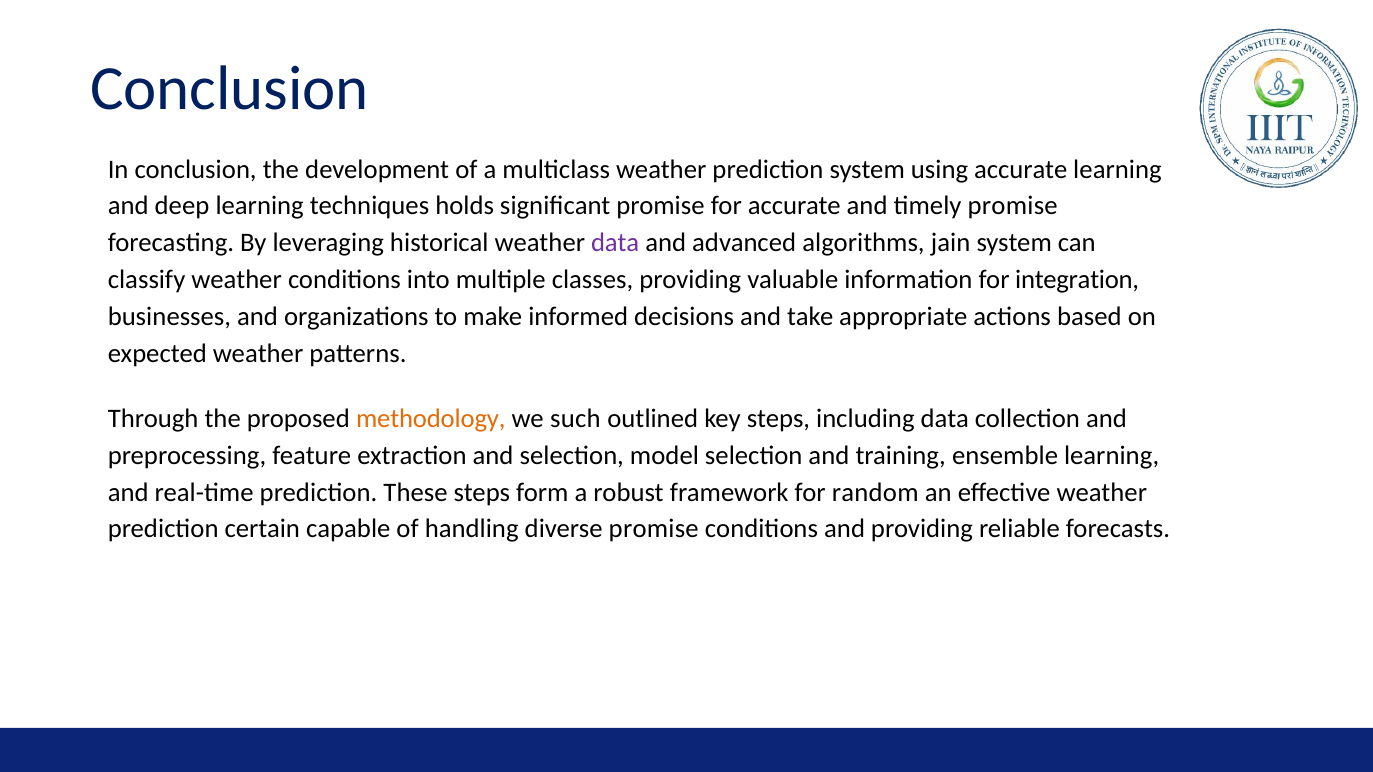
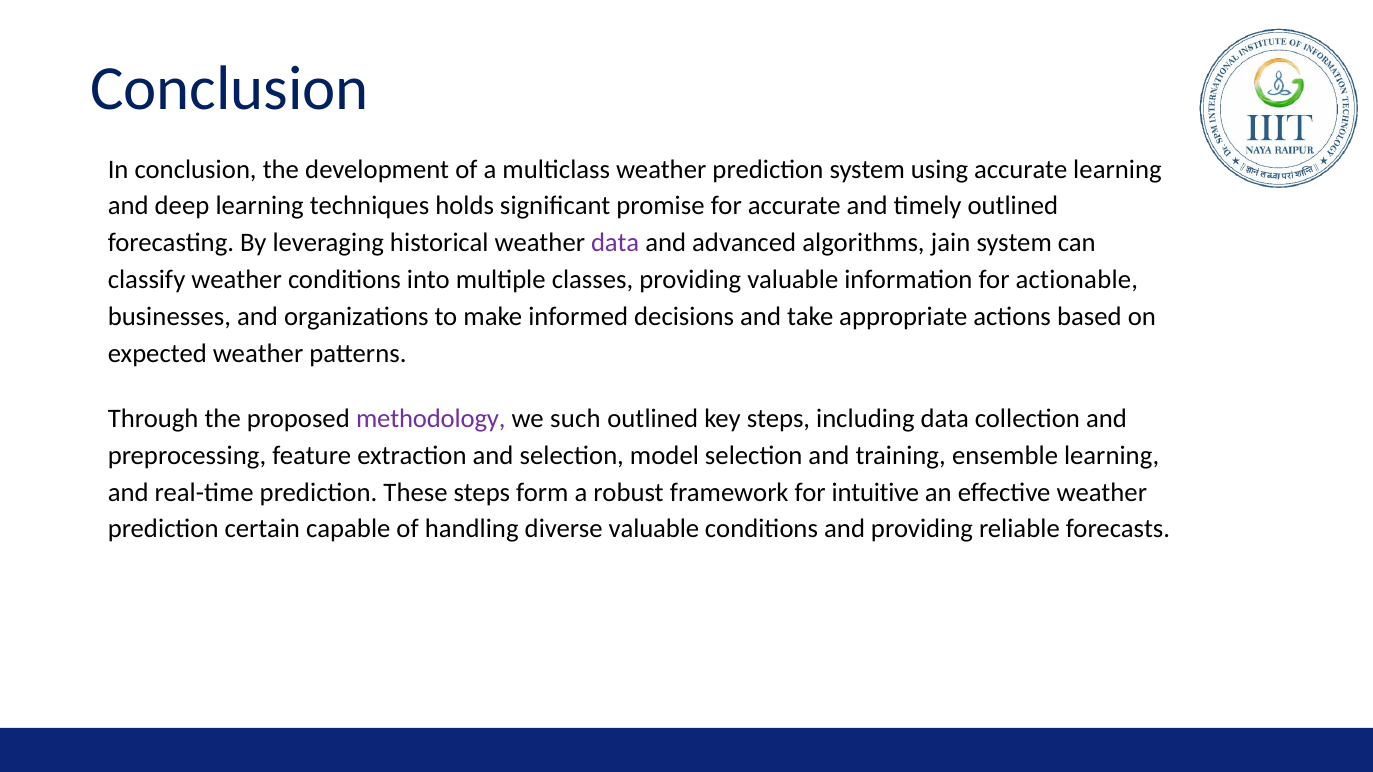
timely promise: promise -> outlined
integration: integration -> actionable
methodology colour: orange -> purple
random: random -> intuitive
diverse promise: promise -> valuable
